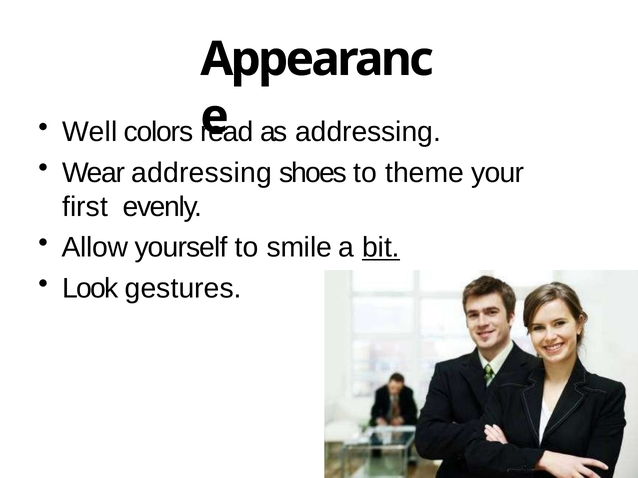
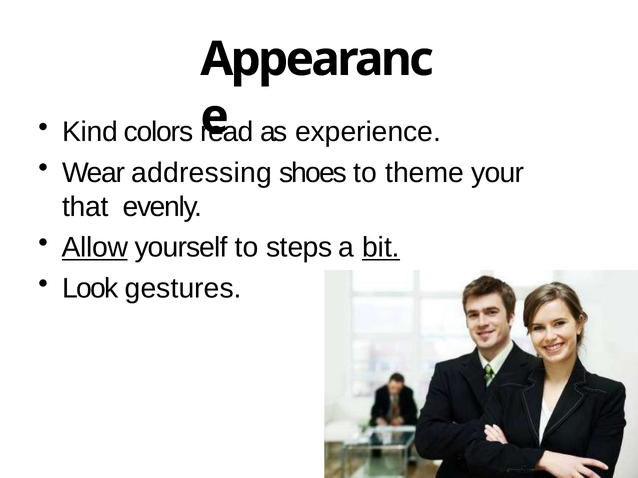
Well: Well -> Kind
as addressing: addressing -> experience
first: first -> that
Allow underline: none -> present
smile: smile -> steps
